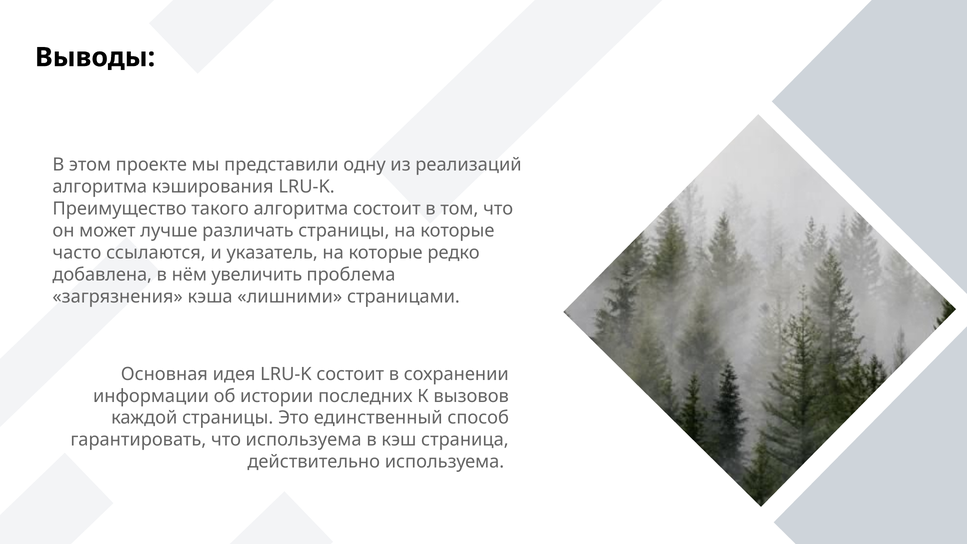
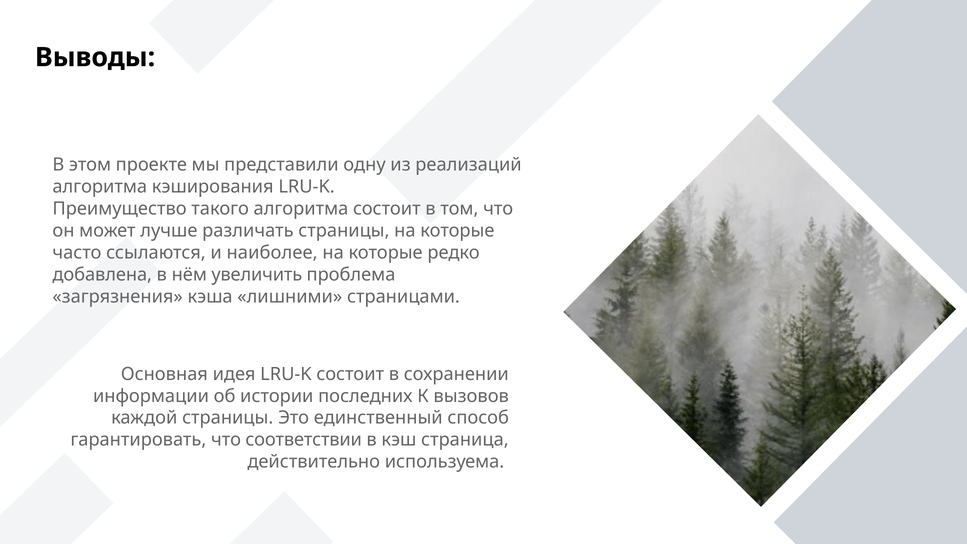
указатель: указатель -> наиболее
что используема: используема -> соответствии
